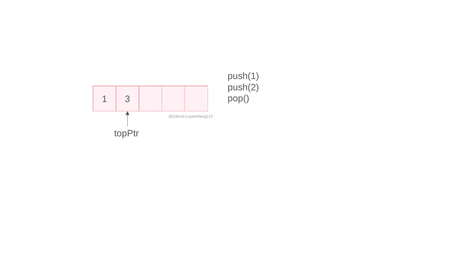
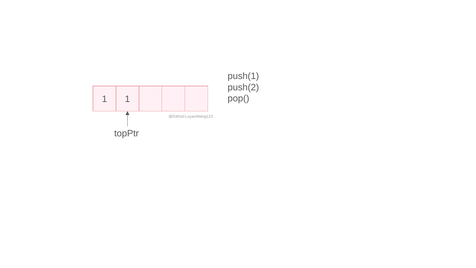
1 3: 3 -> 1
